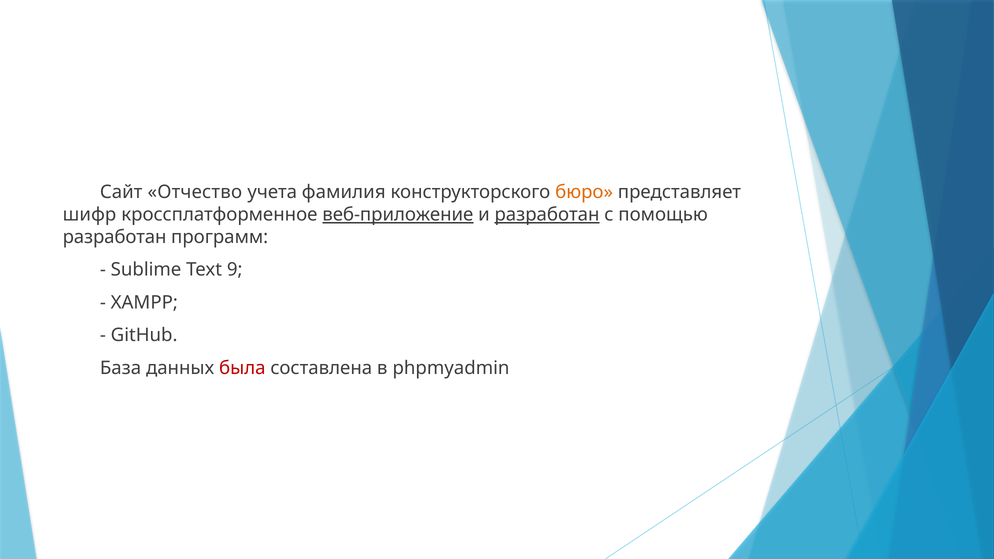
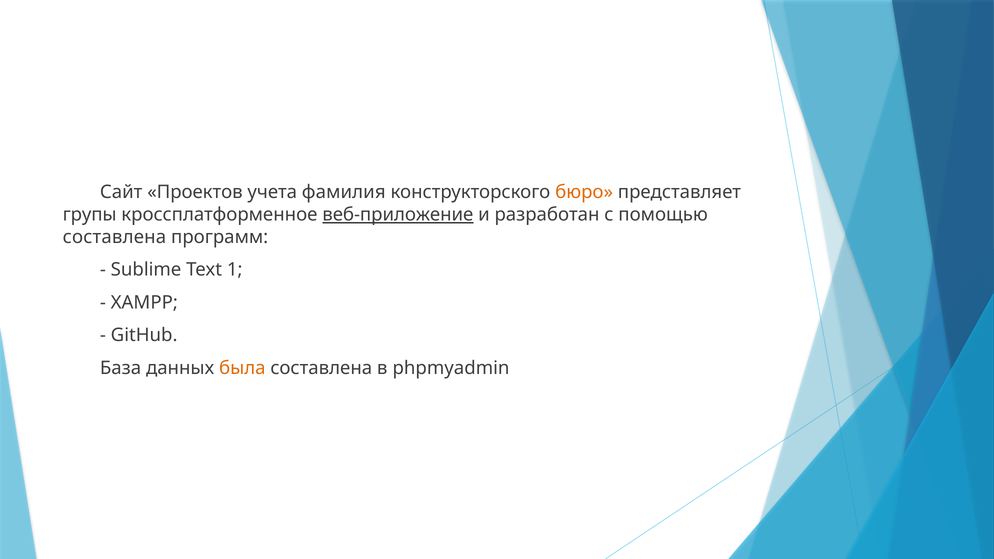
Отчество: Отчество -> Проектов
шифр: шифр -> групы
разработан at (547, 215) underline: present -> none
разработан at (115, 237): разработан -> составлена
9: 9 -> 1
была colour: red -> orange
